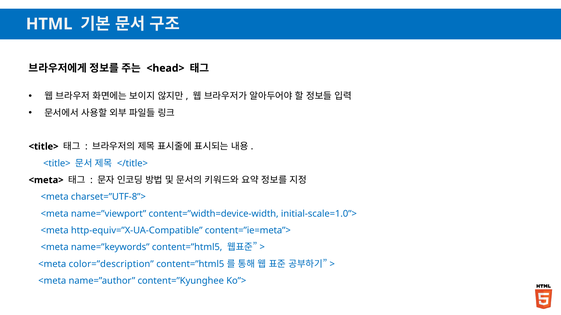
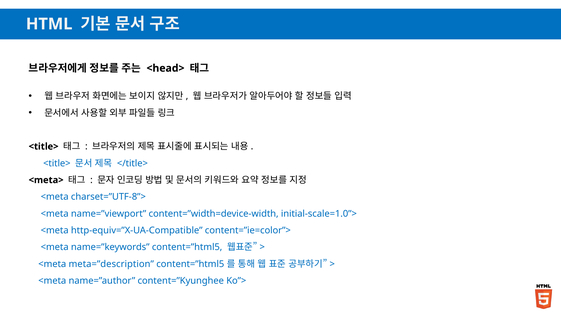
content=”ie=meta”>: content=”ie=meta”> -> content=”ie=color”>
color=”description: color=”description -> meta=”description
